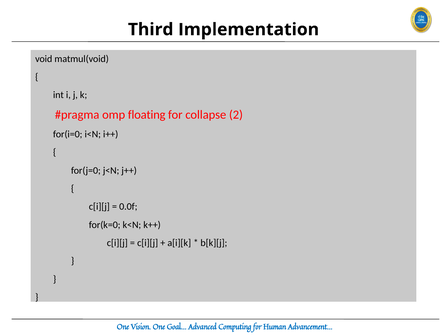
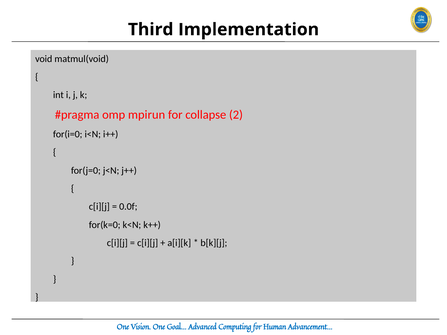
floating: floating -> mpirun
